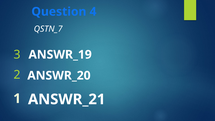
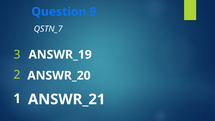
4: 4 -> 9
